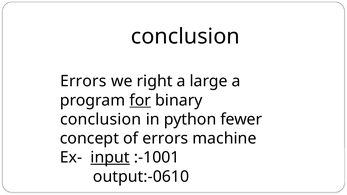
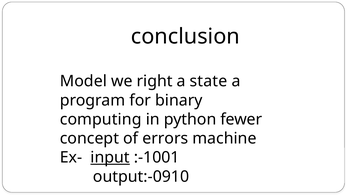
Errors at (83, 81): Errors -> Model
large: large -> state
for underline: present -> none
conclusion at (101, 119): conclusion -> computing
output:-0610: output:-0610 -> output:-0910
